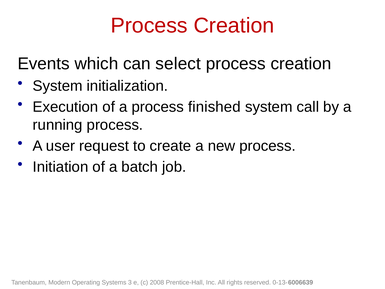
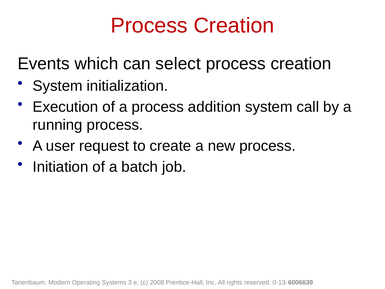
finished: finished -> addition
